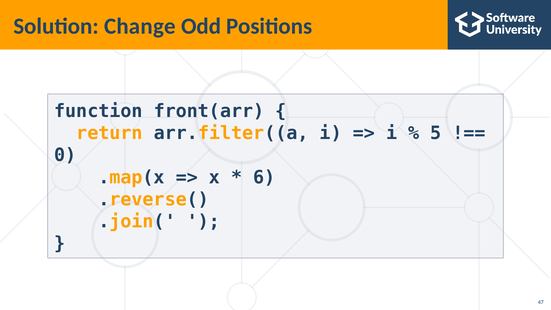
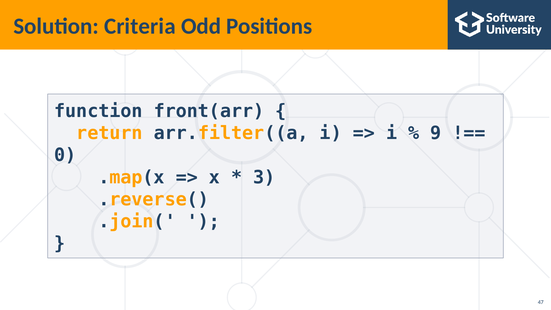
Change: Change -> Criteria
5: 5 -> 9
6: 6 -> 3
